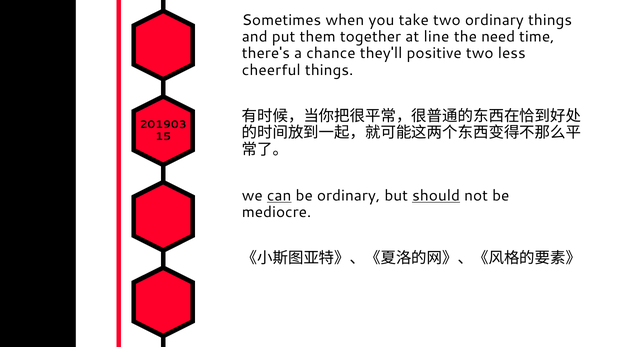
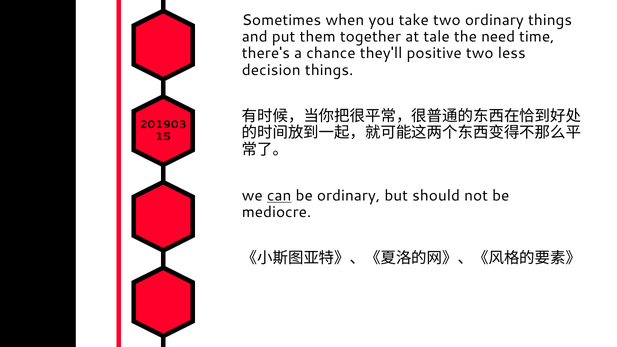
line: line -> tale
cheerful: cheerful -> decision
should underline: present -> none
